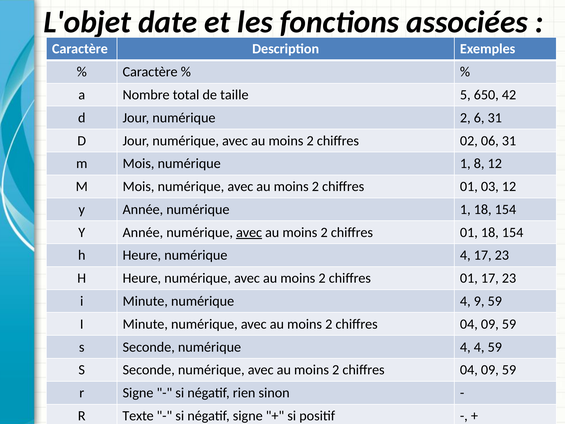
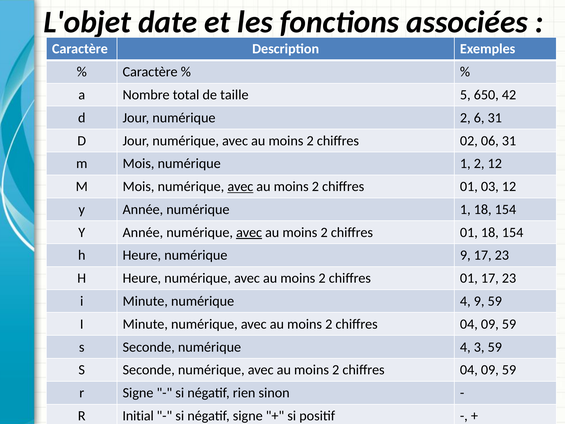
1 8: 8 -> 2
avec at (240, 186) underline: none -> present
Heure numérique 4: 4 -> 9
4 4: 4 -> 3
Texte: Texte -> Initial
